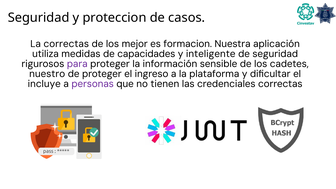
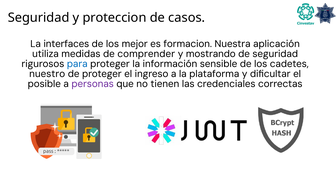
La correctas: correctas -> interfaces
capacidades: capacidades -> comprender
inteligente: inteligente -> mostrando
para colour: purple -> blue
incluye: incluye -> posible
